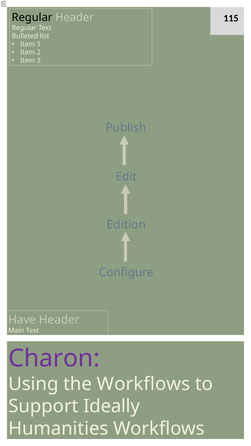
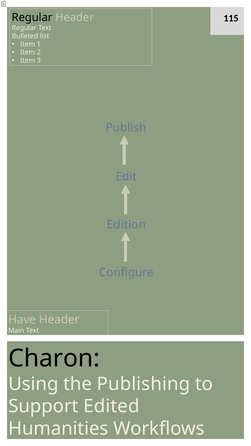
Charon colour: purple -> black
the Workflows: Workflows -> Publishing
Ideally: Ideally -> Edited
